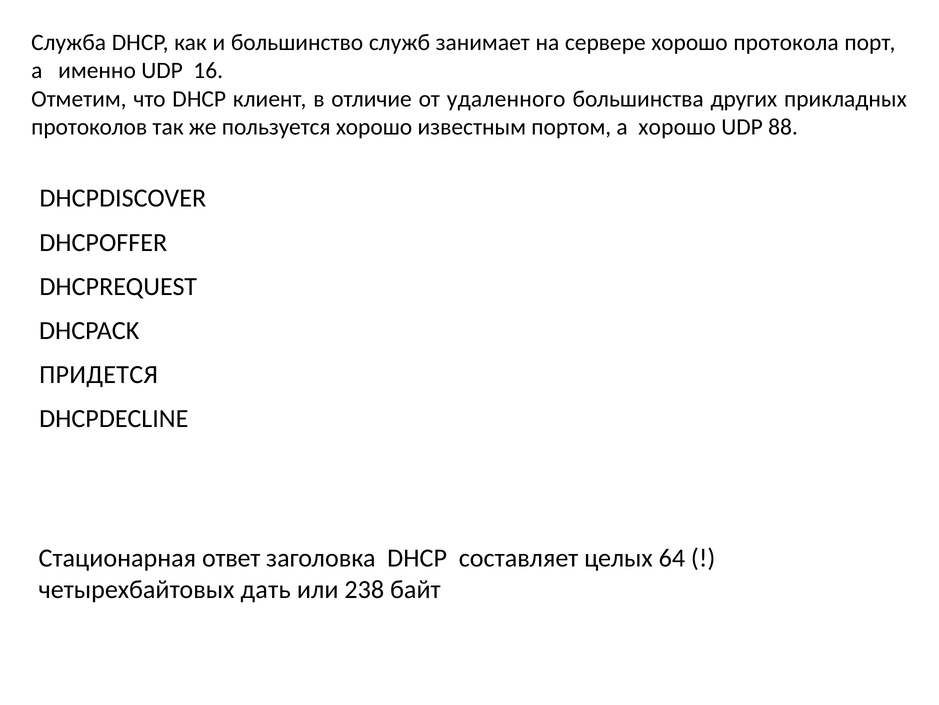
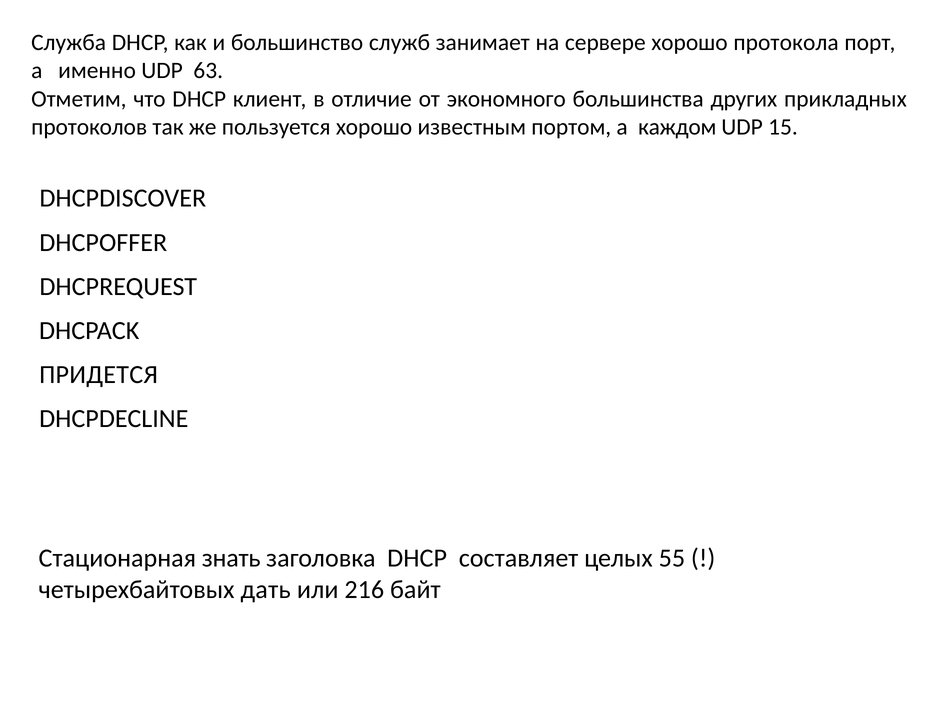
16: 16 -> 63
удаленного: удаленного -> экономного
а хорошо: хорошо -> каждом
88: 88 -> 15
ответ: ответ -> знать
64: 64 -> 55
238: 238 -> 216
